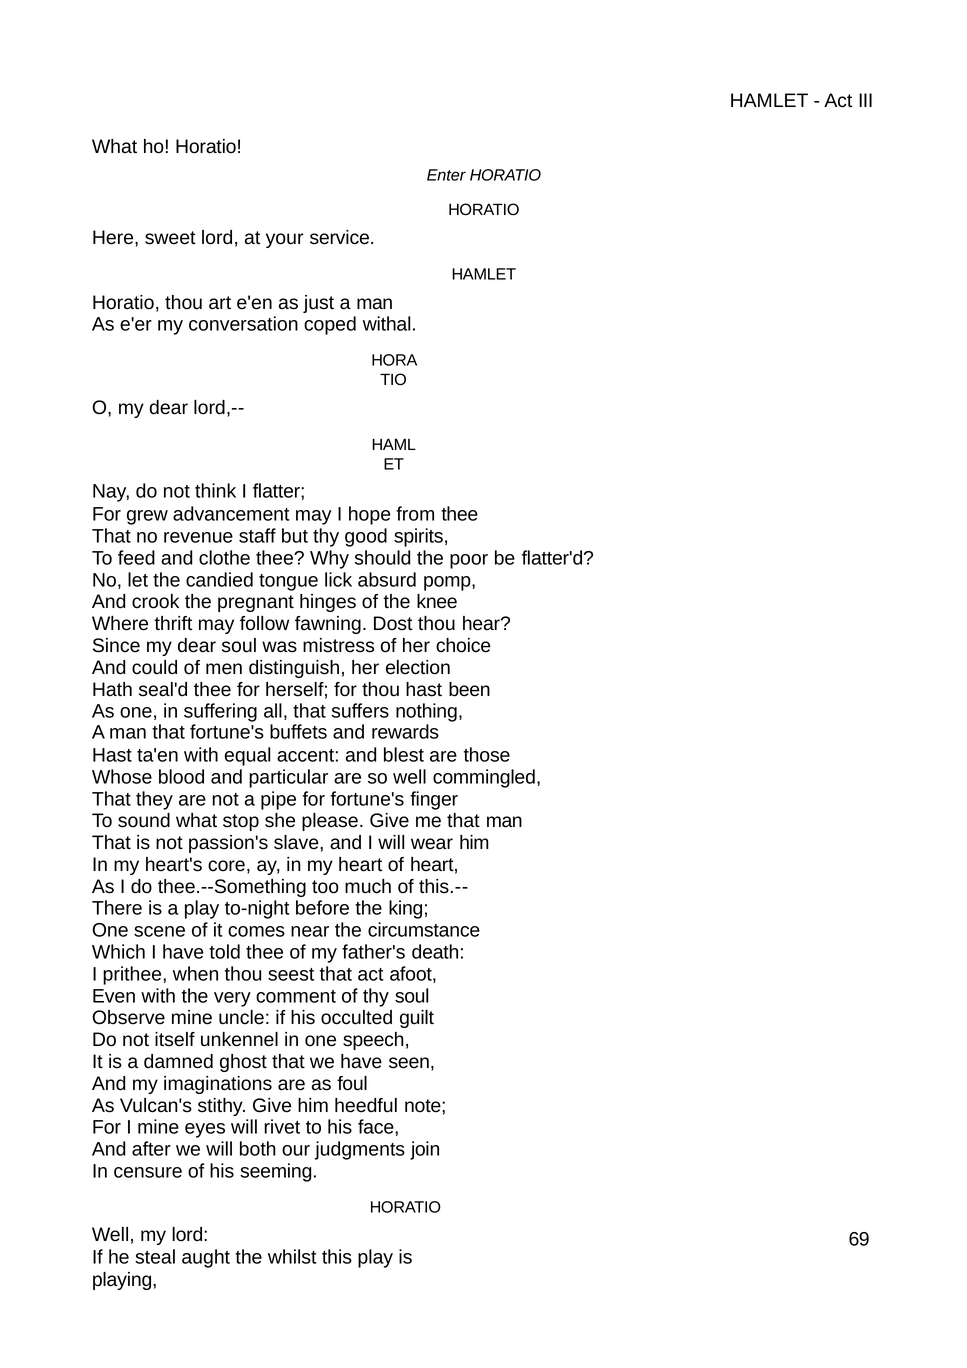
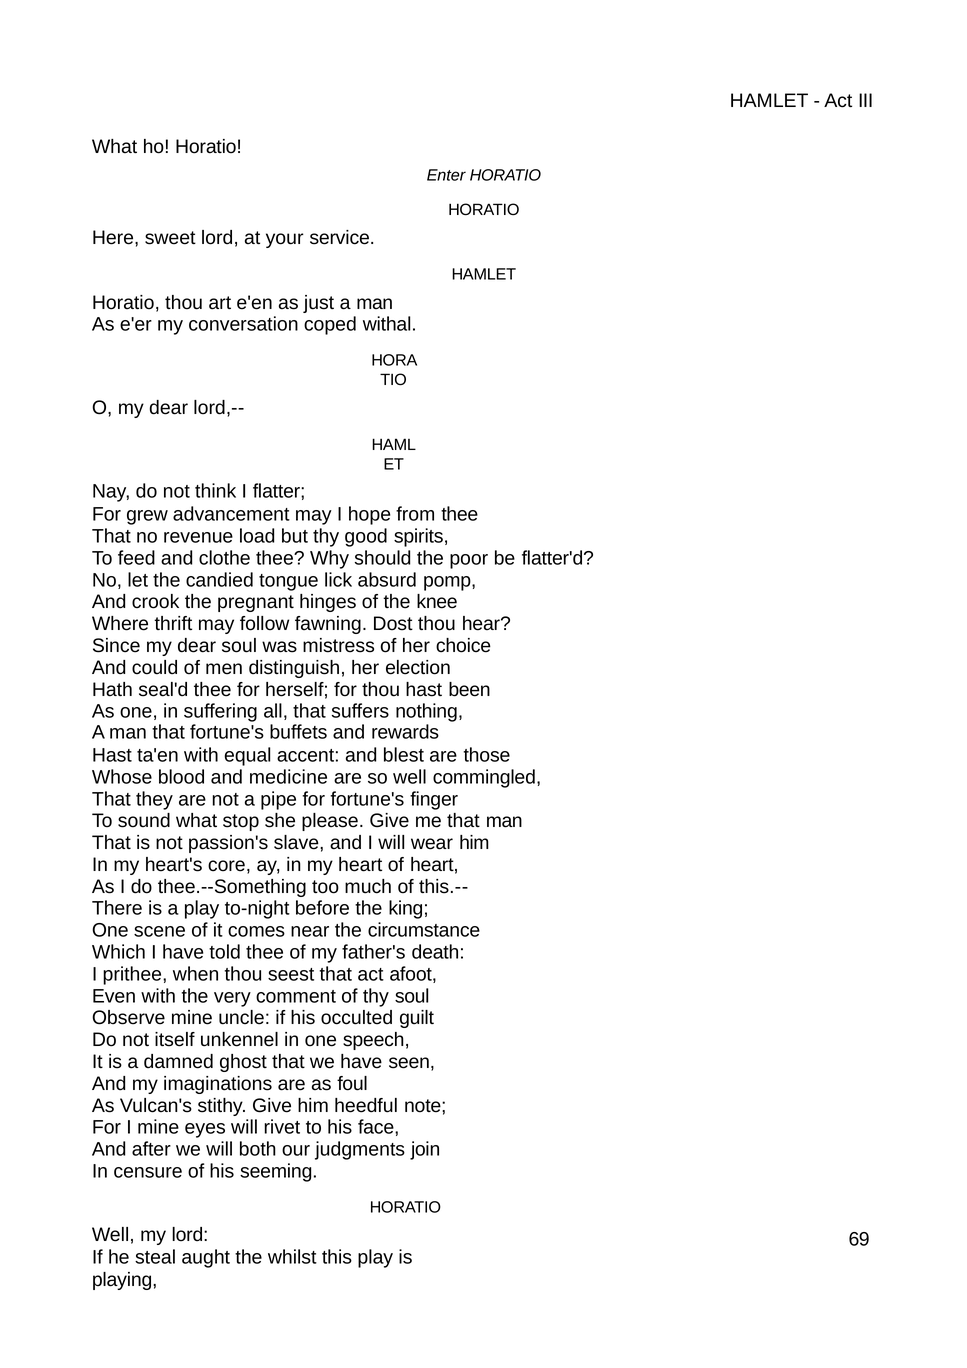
staff: staff -> load
particular: particular -> medicine
